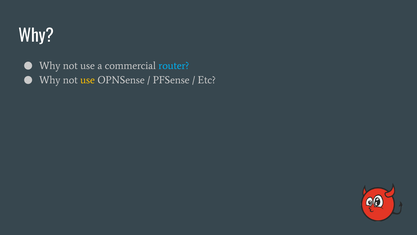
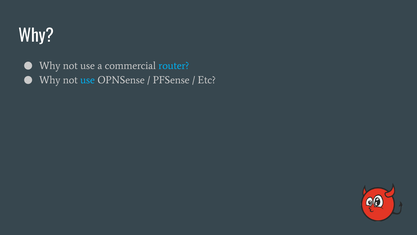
use at (88, 80) colour: yellow -> light blue
